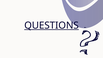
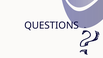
QUESTIONS at (51, 25) underline: present -> none
